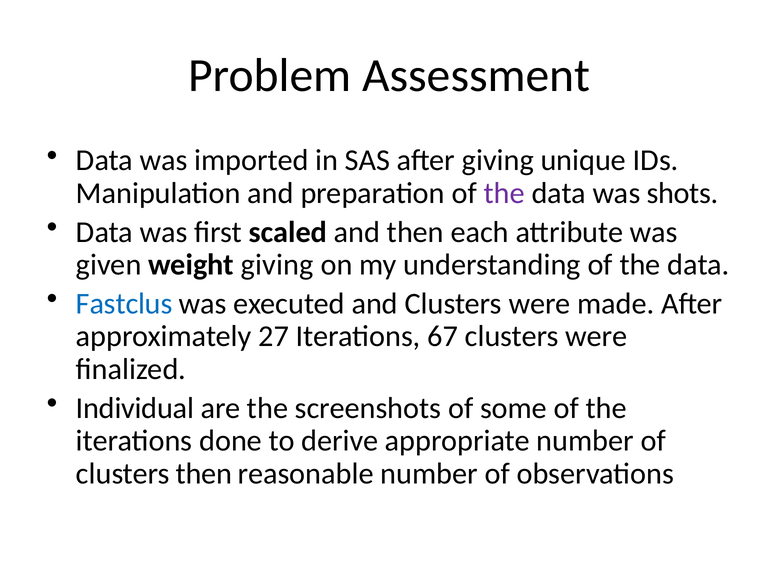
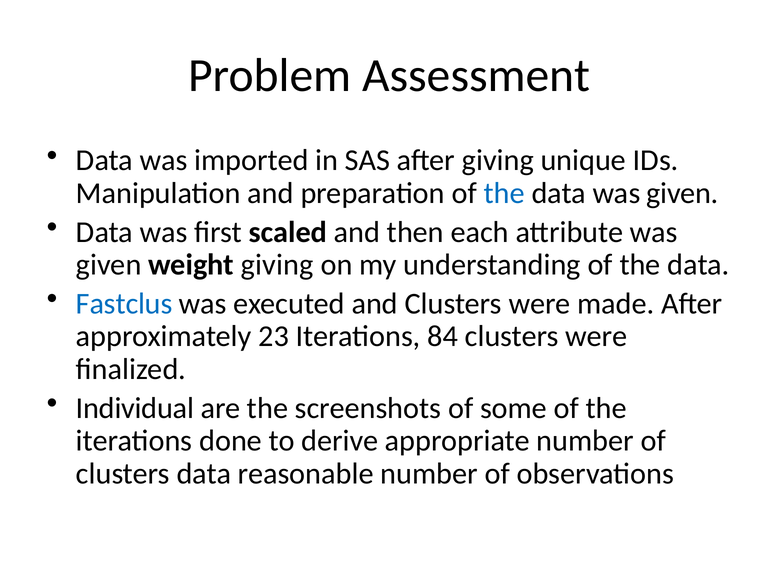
the at (504, 193) colour: purple -> blue
data was shots: shots -> given
27: 27 -> 23
67: 67 -> 84
clusters then: then -> data
